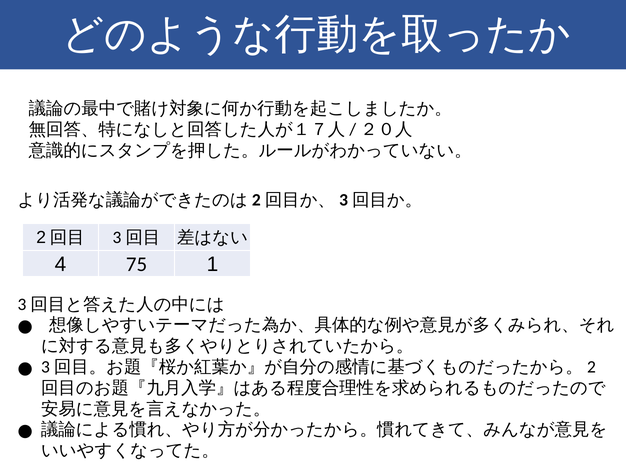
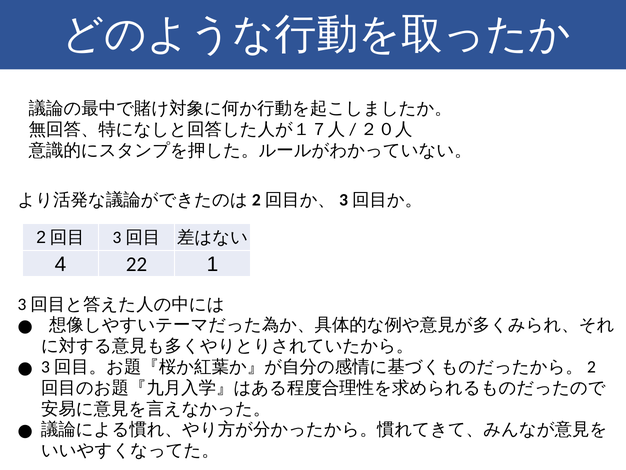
75: 75 -> 22
